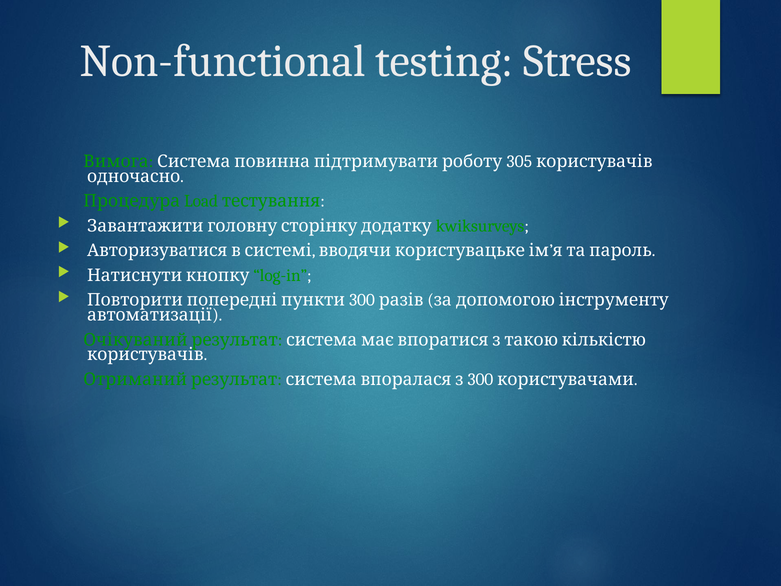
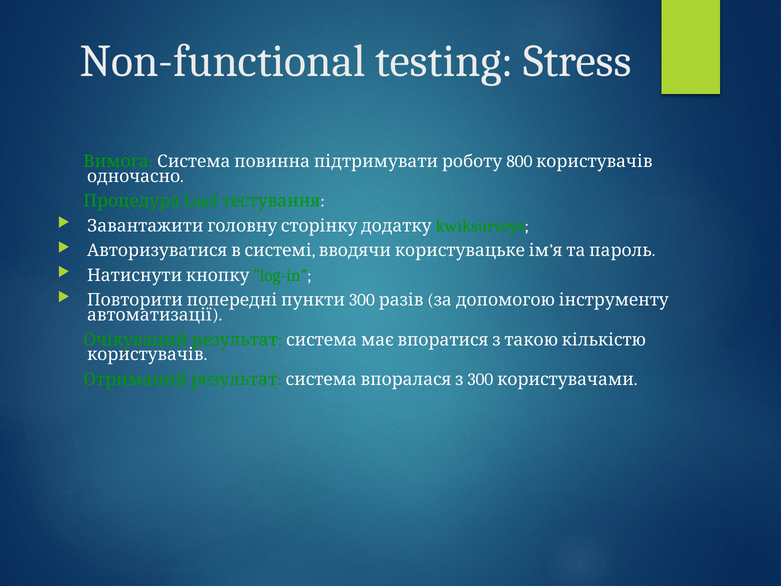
305: 305 -> 800
